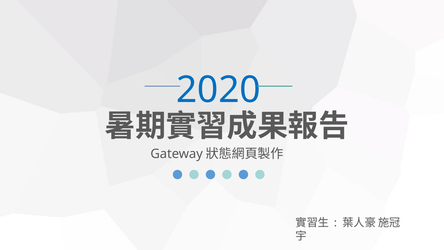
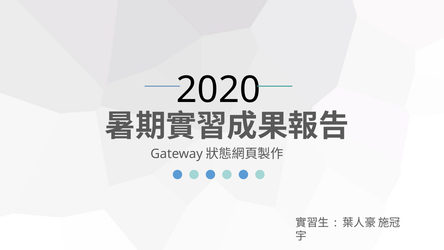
2020 colour: blue -> black
